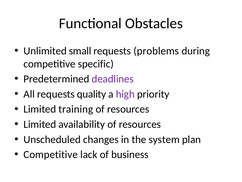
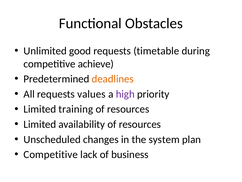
small: small -> good
problems: problems -> timetable
specific: specific -> achieve
deadlines colour: purple -> orange
quality: quality -> values
